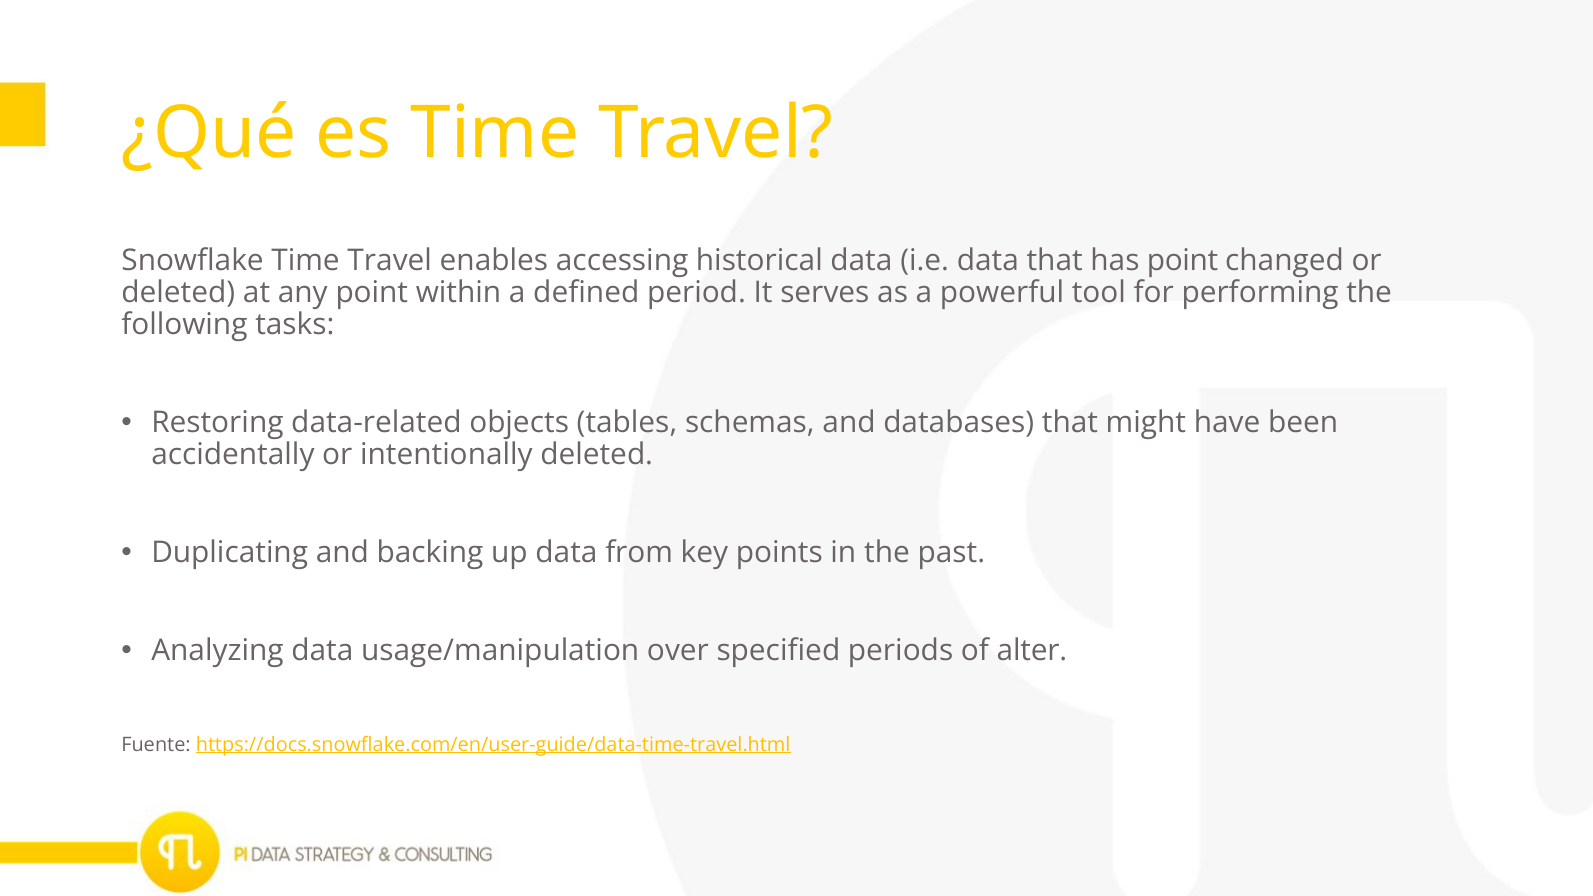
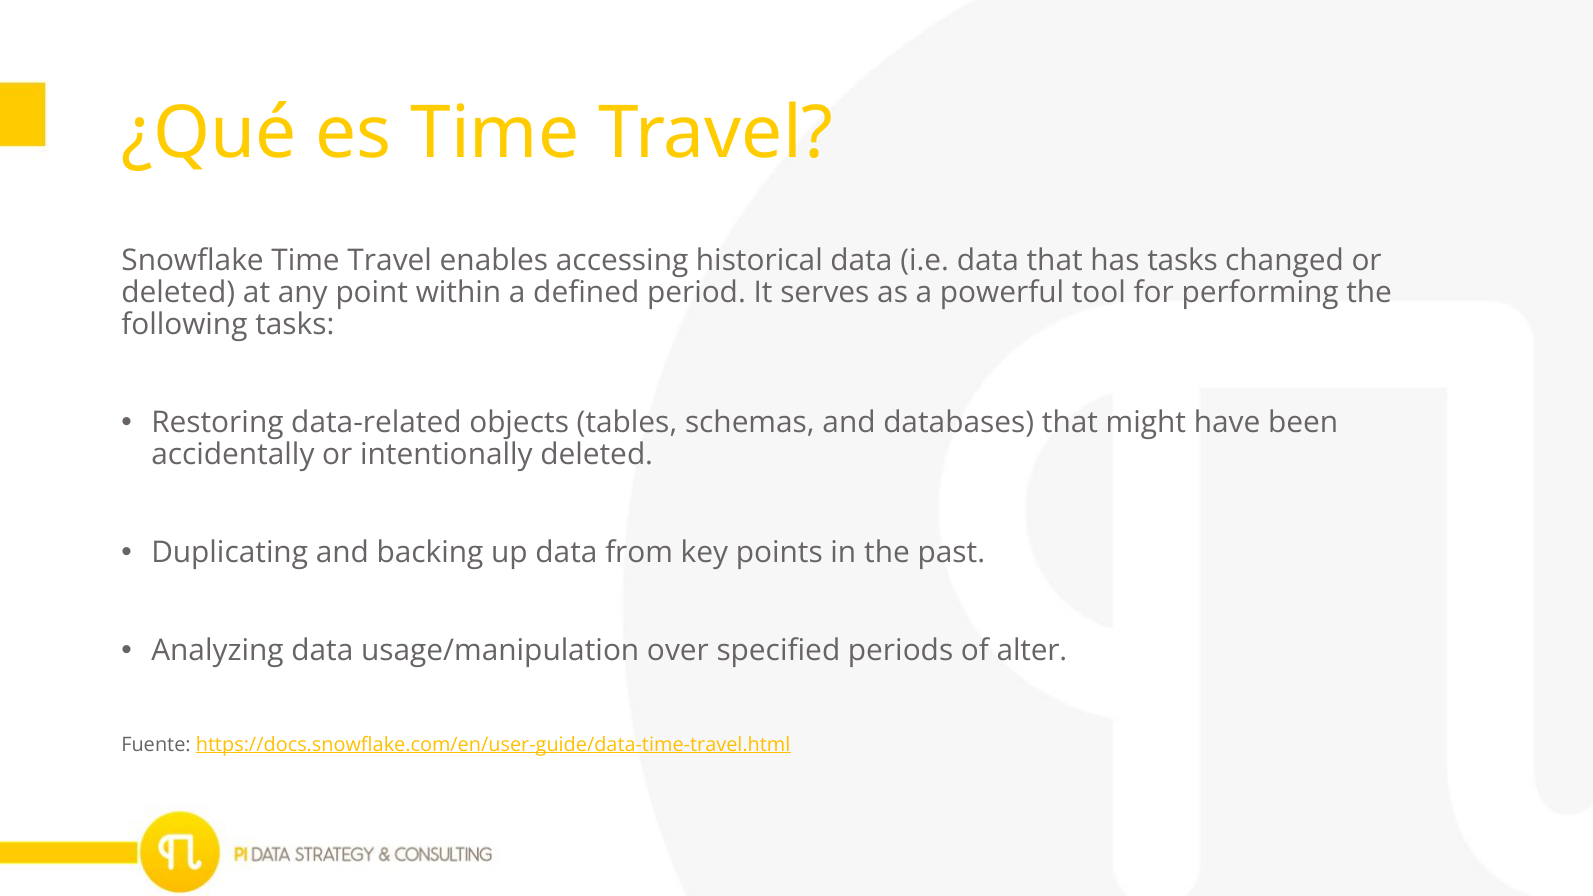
has point: point -> tasks
